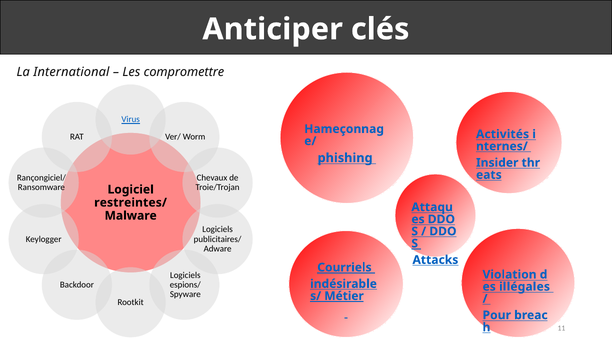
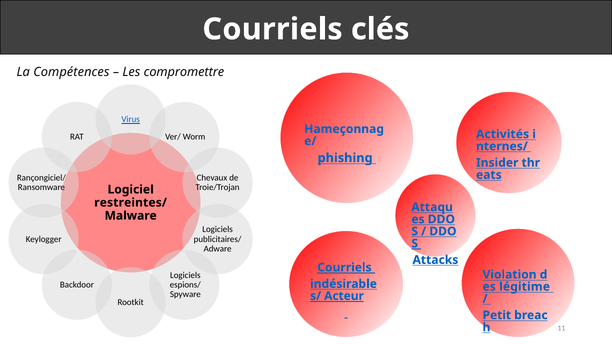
Anticiper at (273, 29): Anticiper -> Courriels
International: International -> Compétences
illégales: illégales -> légitime
Métier: Métier -> Acteur
Pour: Pour -> Petit
